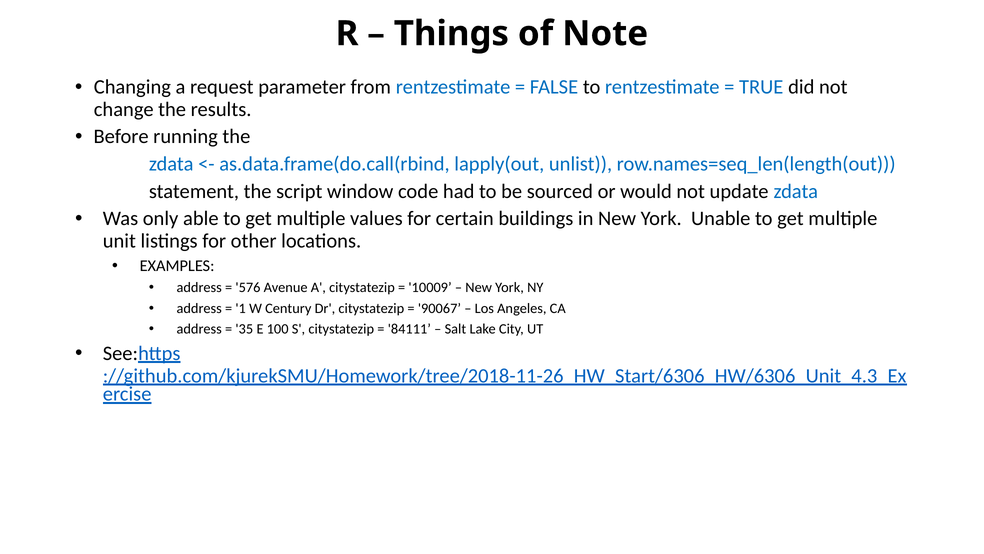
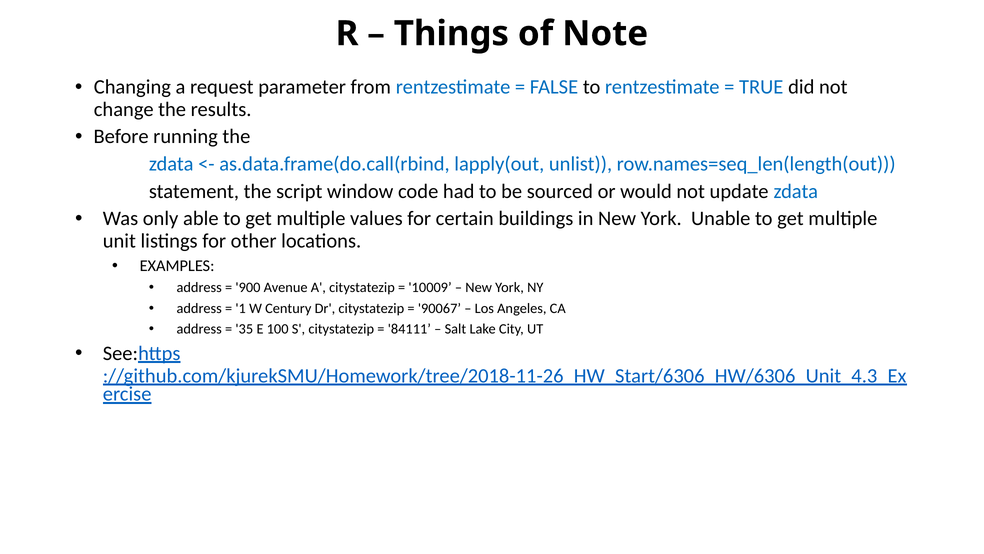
576: 576 -> 900
